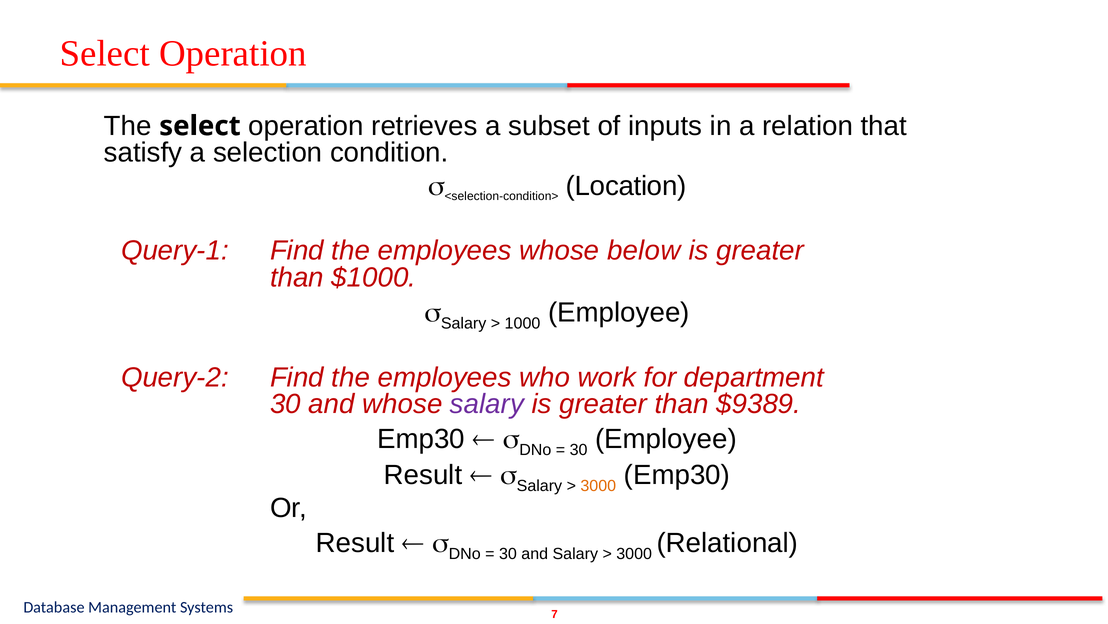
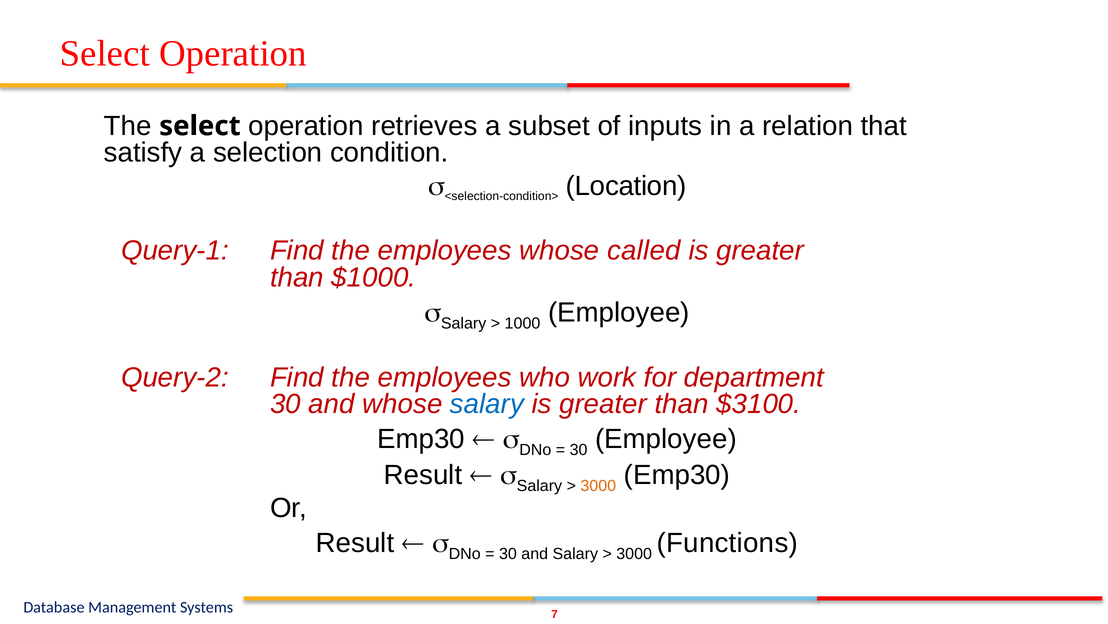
below: below -> called
salary at (487, 404) colour: purple -> blue
$9389: $9389 -> $3100
Relational: Relational -> Functions
